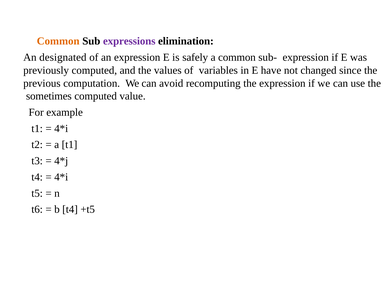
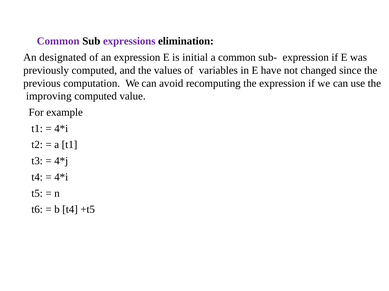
Common at (58, 41) colour: orange -> purple
safely: safely -> initial
sometimes: sometimes -> improving
